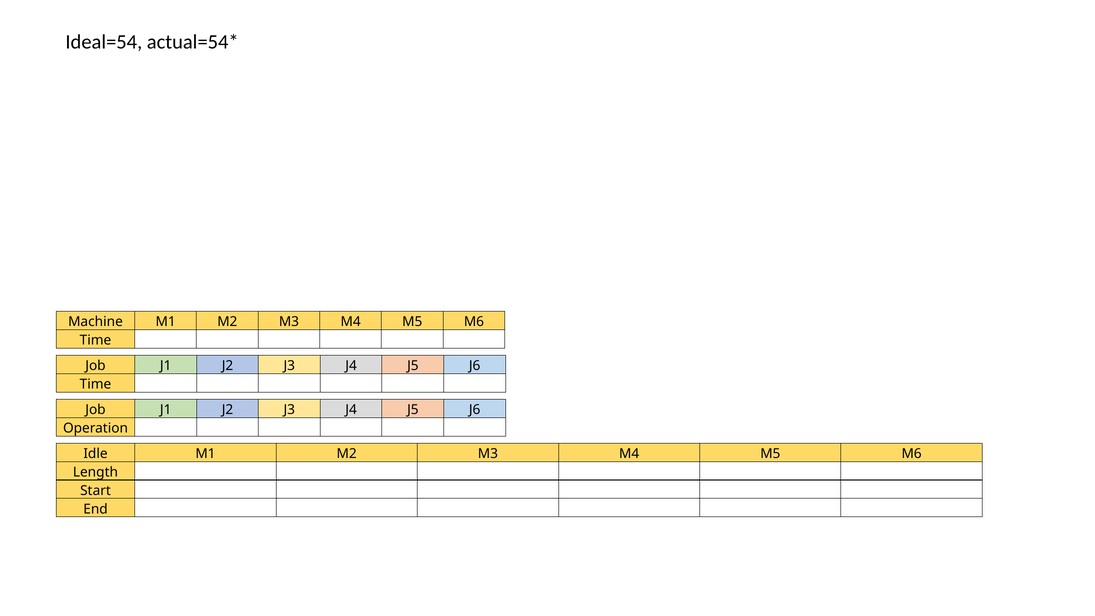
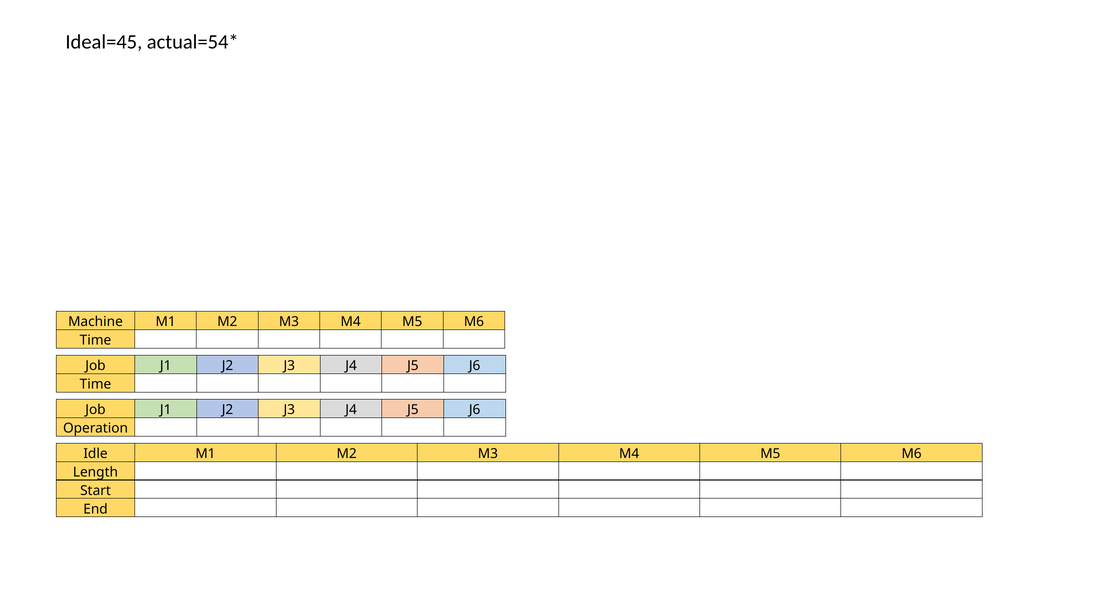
Ideal=54: Ideal=54 -> Ideal=45
